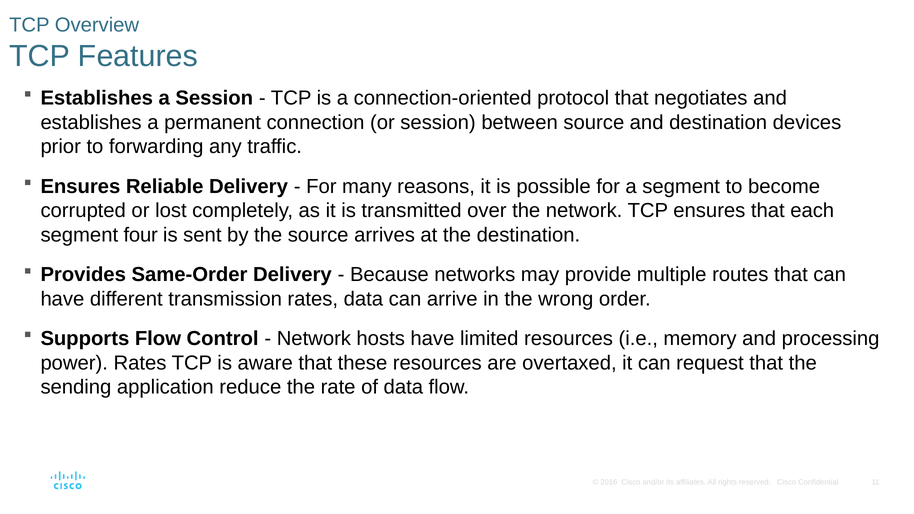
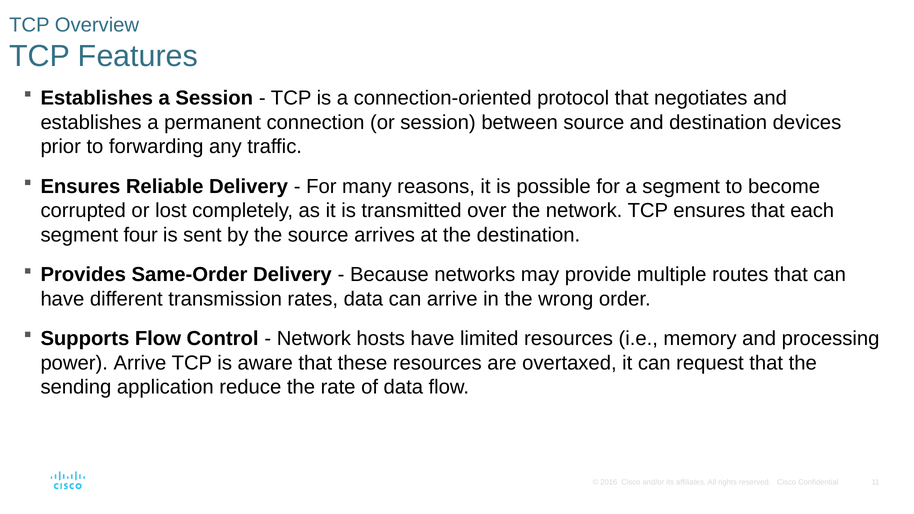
power Rates: Rates -> Arrive
